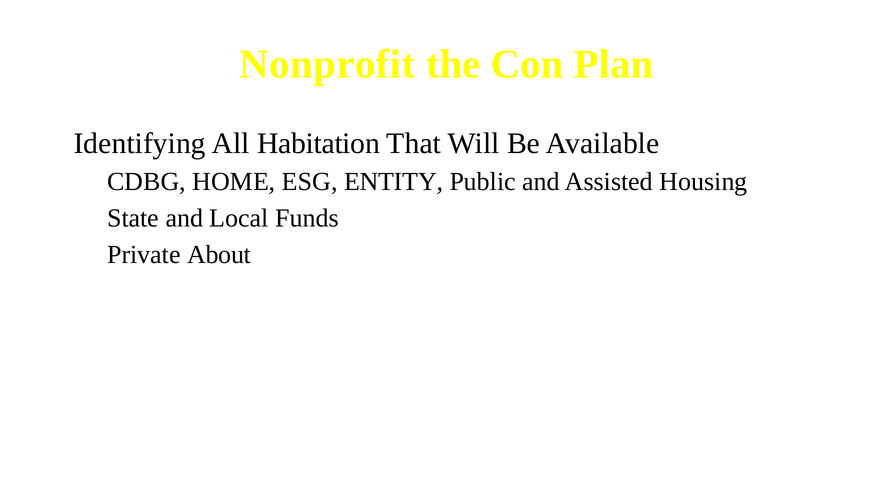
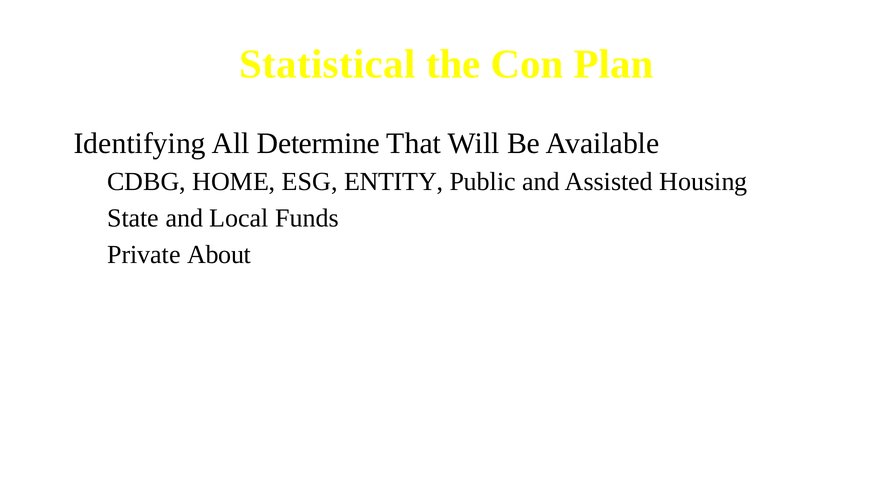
Nonprofit: Nonprofit -> Statistical
Habitation: Habitation -> Determine
